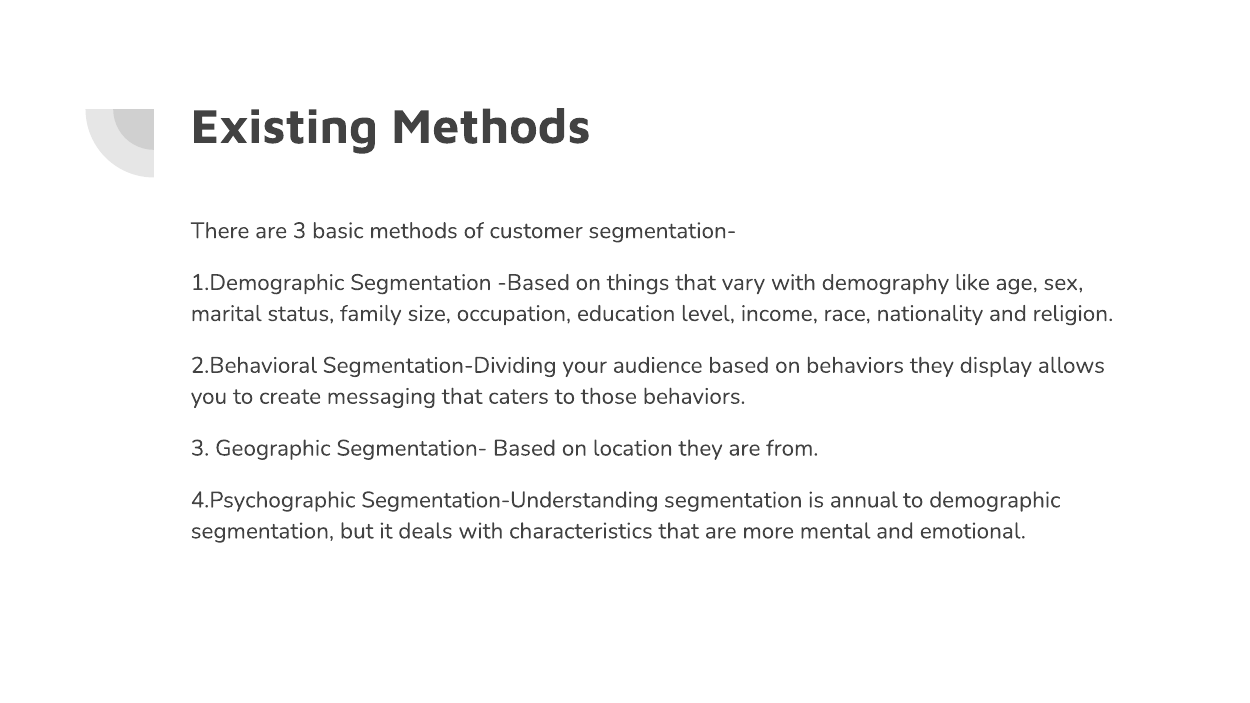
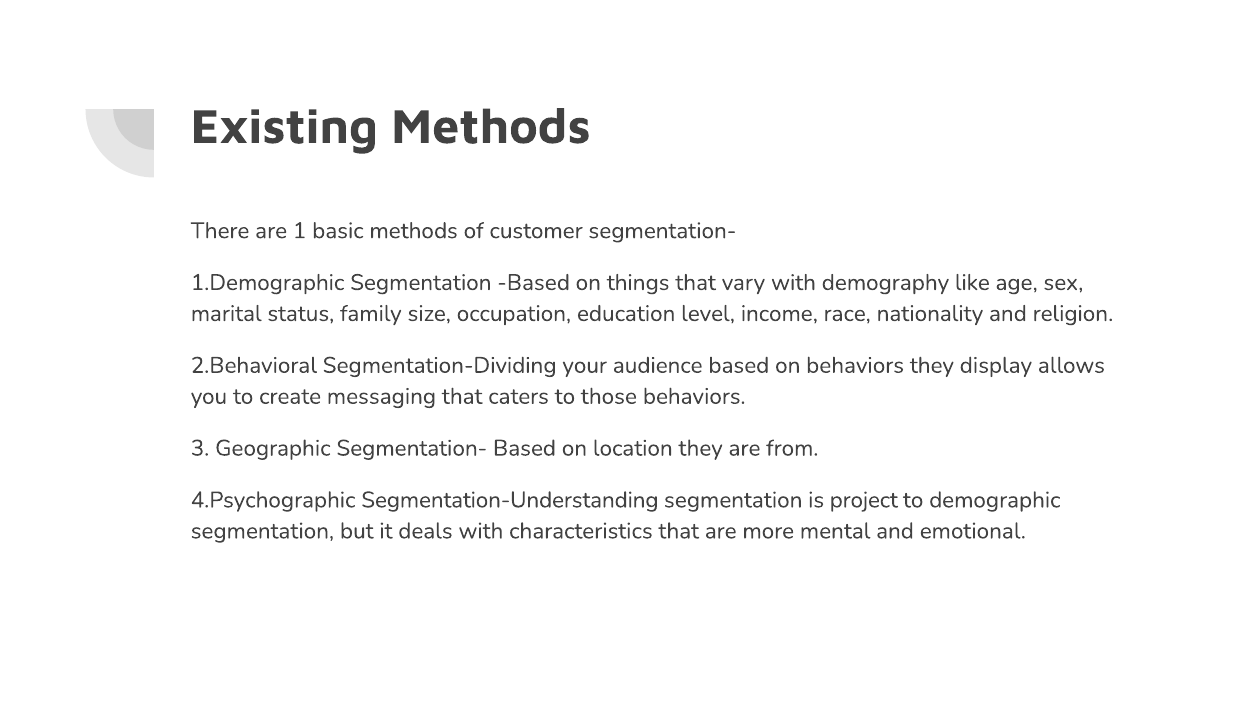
are 3: 3 -> 1
annual: annual -> project
